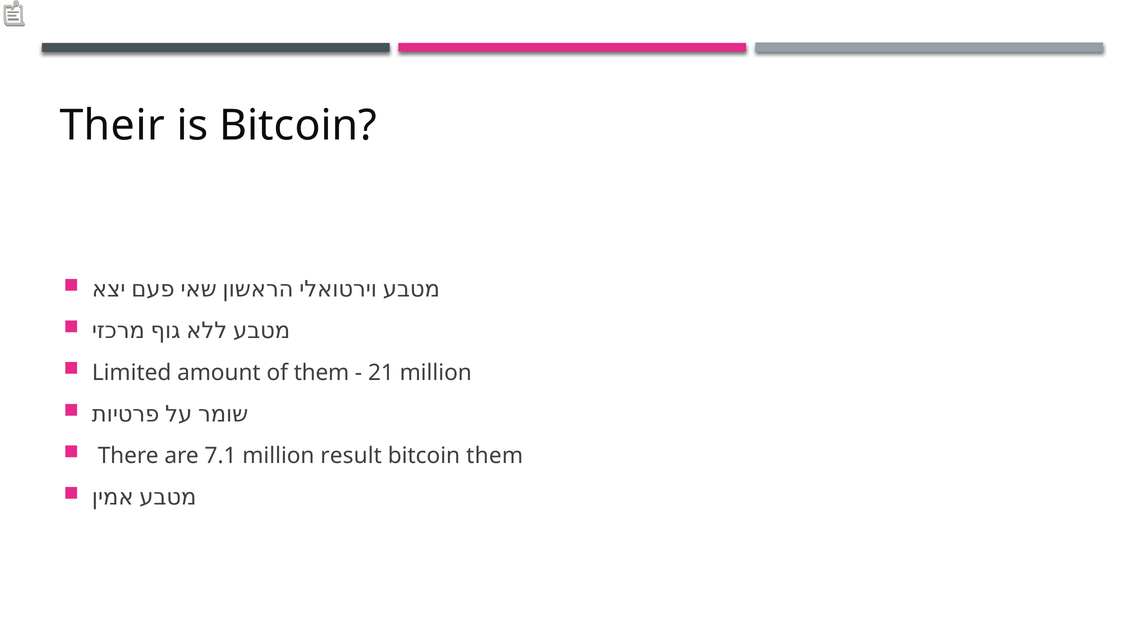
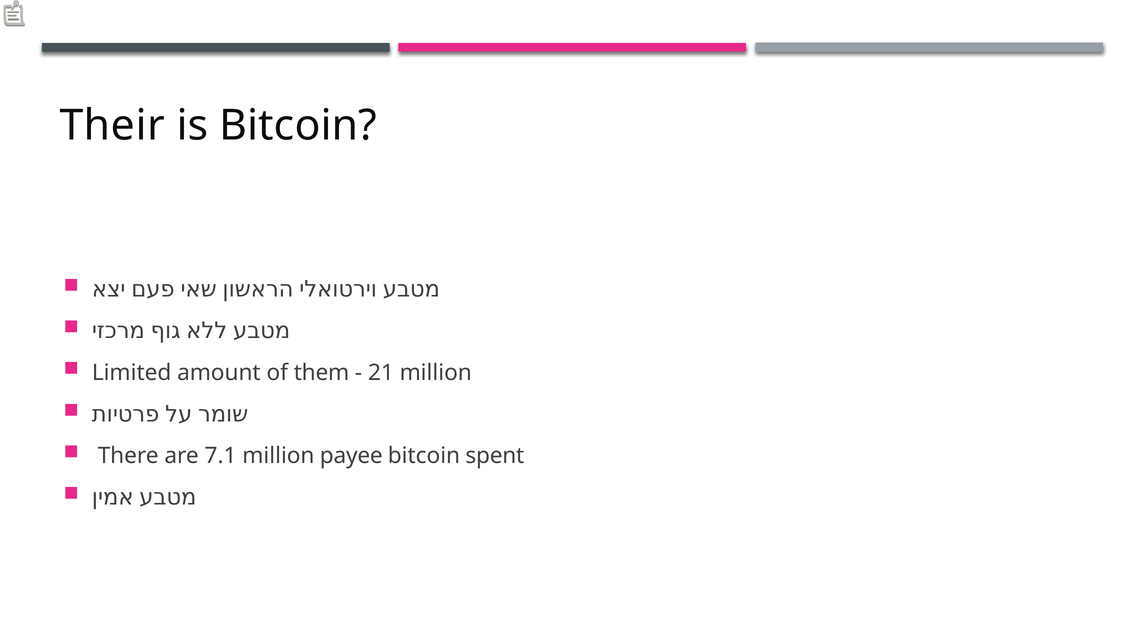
result: result -> payee
bitcoin them: them -> spent
